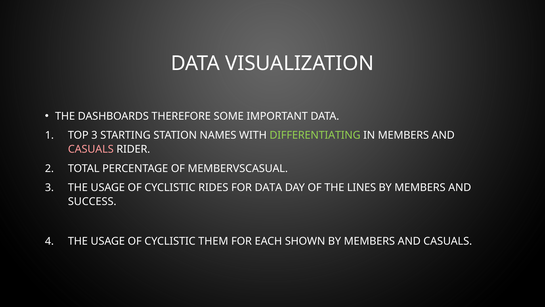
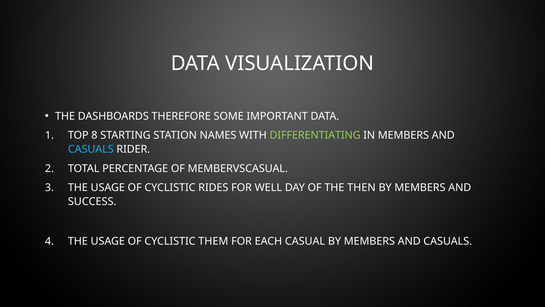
TOP 3: 3 -> 8
CASUALS at (91, 149) colour: pink -> light blue
FOR DATA: DATA -> WELL
LINES: LINES -> THEN
SHOWN: SHOWN -> CASUAL
